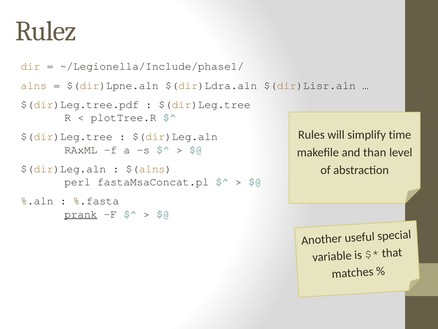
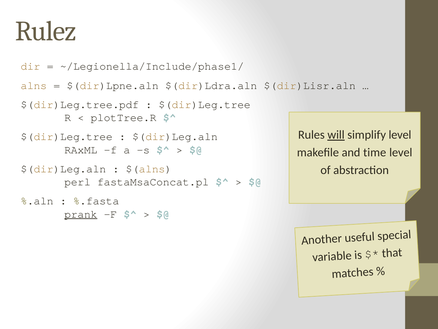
will underline: none -> present
simplify time: time -> level
than: than -> time
